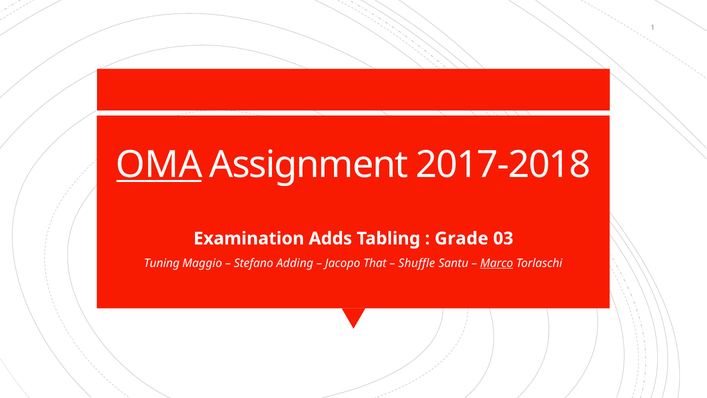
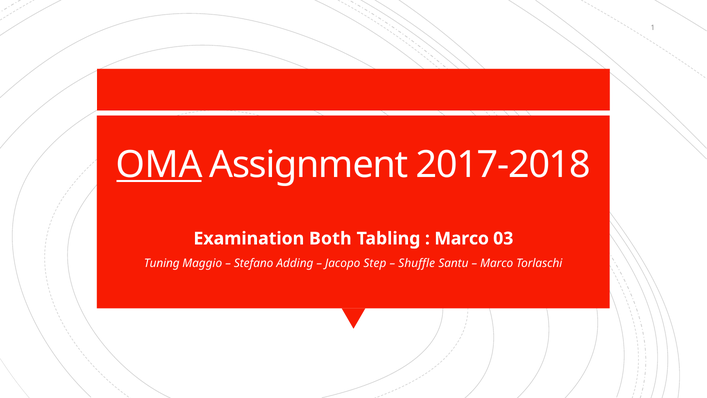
Adds: Adds -> Both
Grade at (461, 238): Grade -> Marco
That: That -> Step
Marco at (497, 263) underline: present -> none
